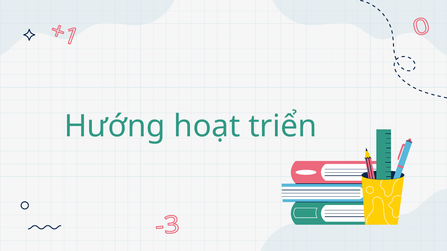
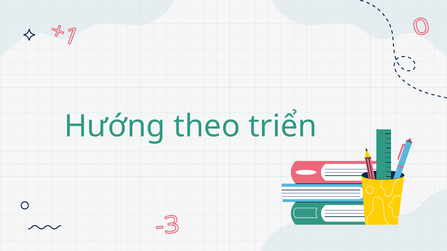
hoạt: hoạt -> theo
